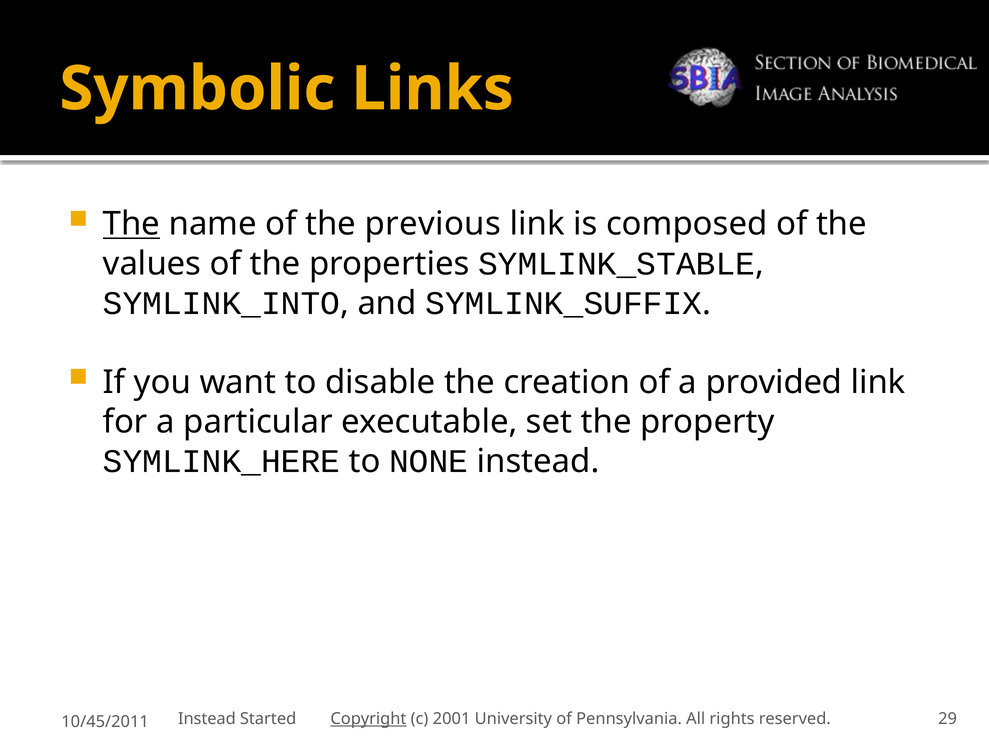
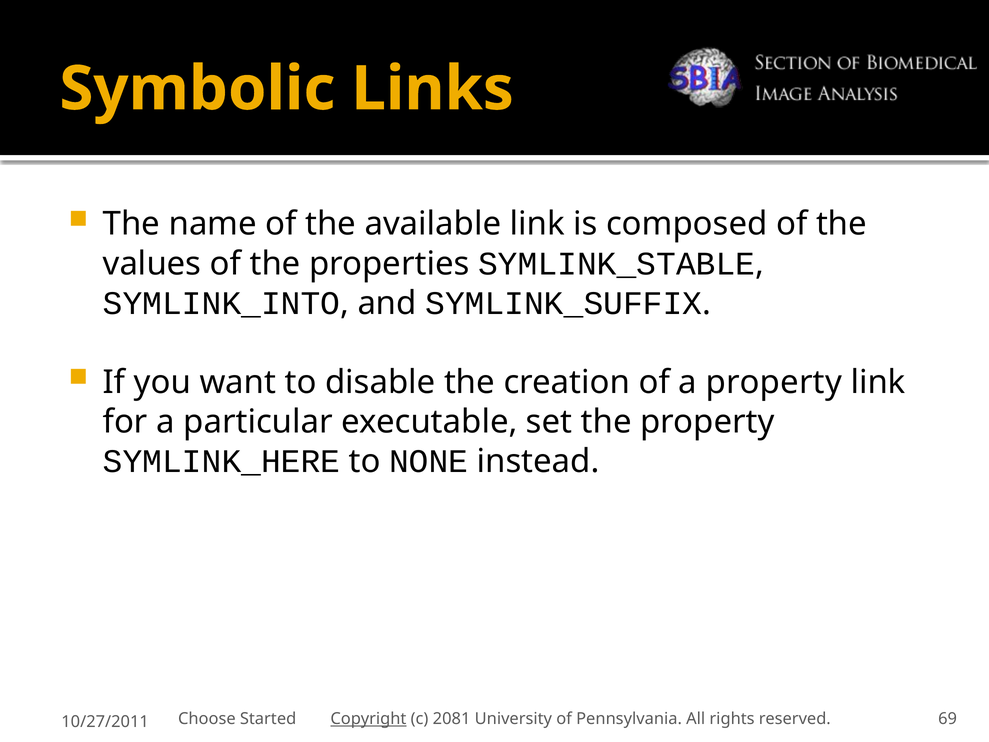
The at (131, 224) underline: present -> none
previous: previous -> available
a provided: provided -> property
Instead at (207, 719): Instead -> Choose
2001: 2001 -> 2081
29: 29 -> 69
10/45/2011: 10/45/2011 -> 10/27/2011
